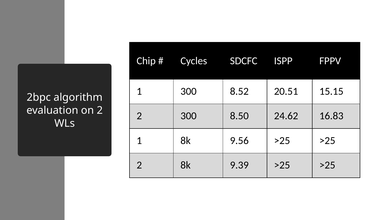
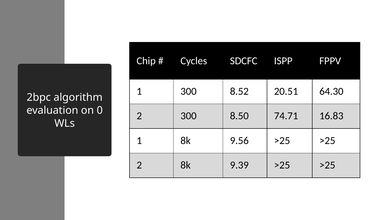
15.15: 15.15 -> 64.30
on 2: 2 -> 0
24.62: 24.62 -> 74.71
